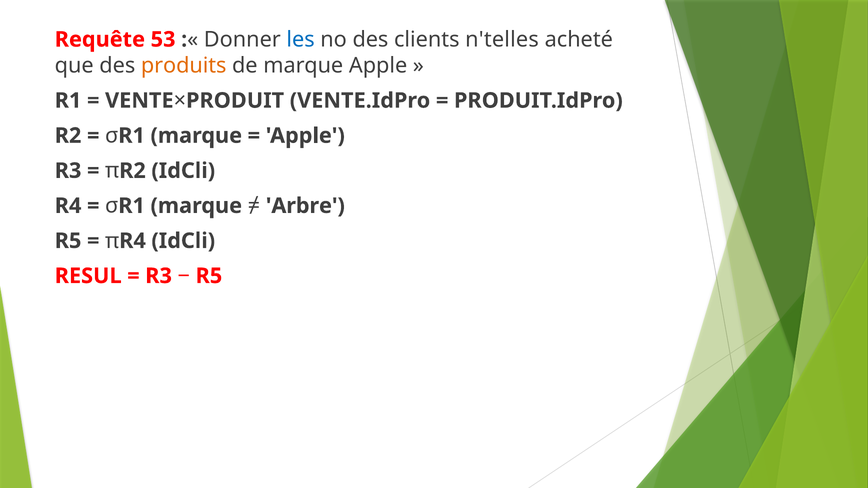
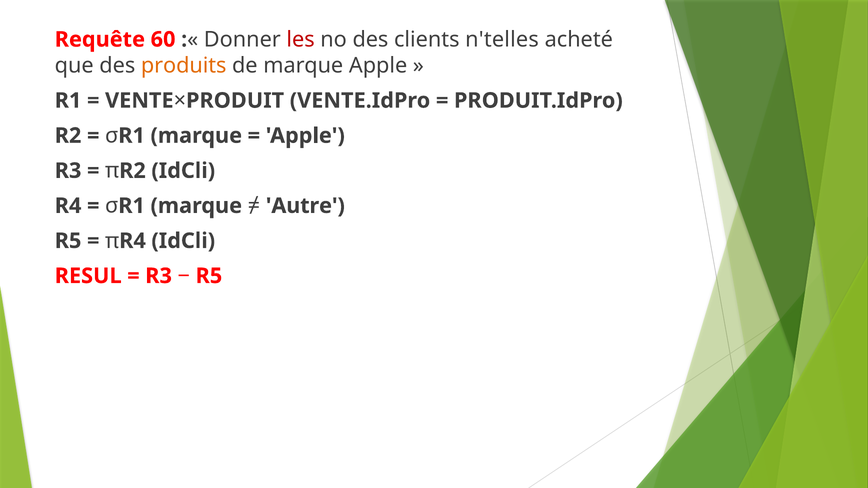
53: 53 -> 60
les colour: blue -> red
Arbre: Arbre -> Autre
